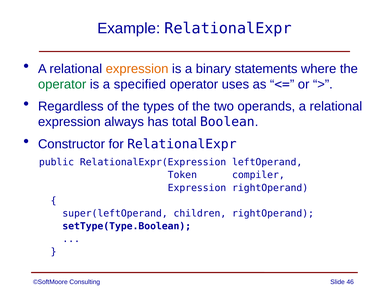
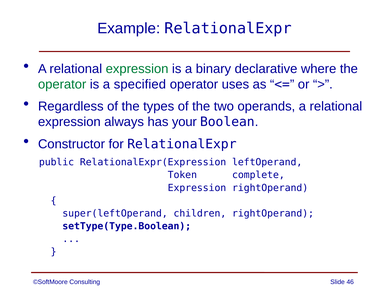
expression at (137, 69) colour: orange -> green
statements: statements -> declarative
total: total -> your
compiler: compiler -> complete
